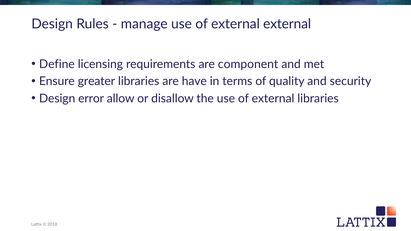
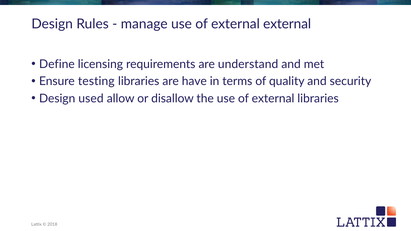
component: component -> understand
greater: greater -> testing
error: error -> used
